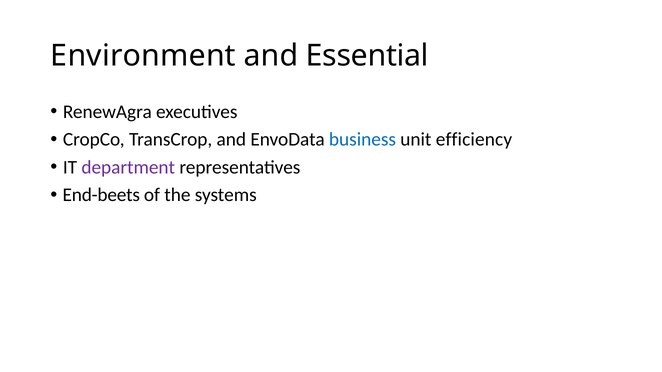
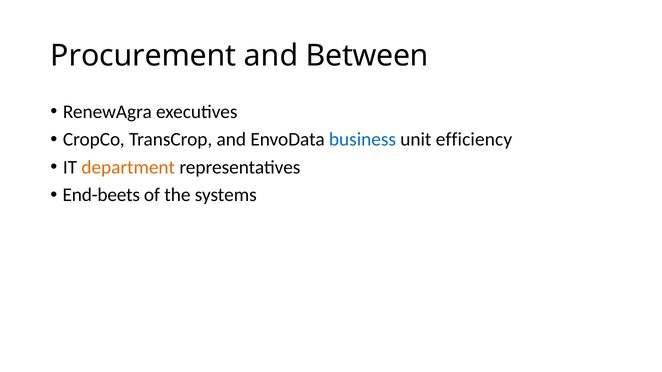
Environment: Environment -> Procurement
Essential: Essential -> Between
department colour: purple -> orange
